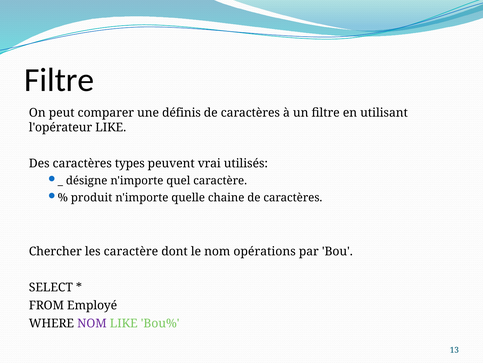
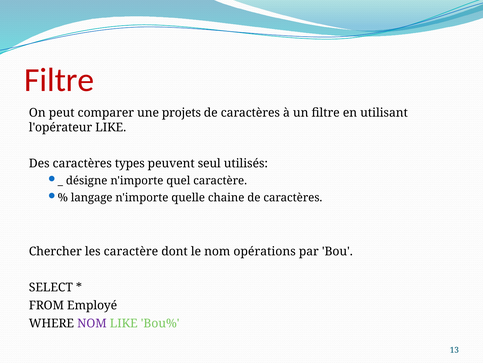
Filtre at (59, 80) colour: black -> red
définis: définis -> projets
vrai: vrai -> seul
produit: produit -> langage
